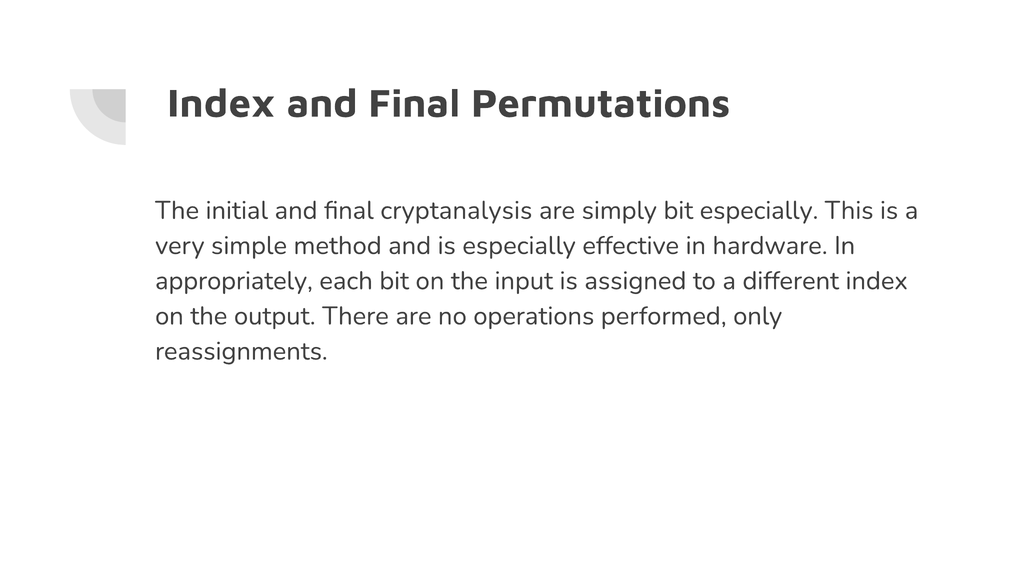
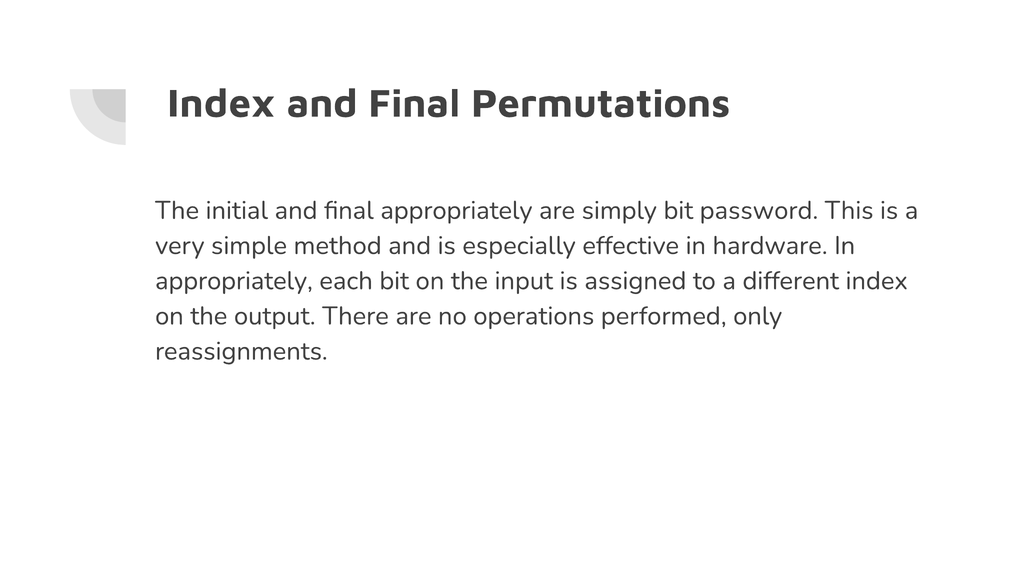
final cryptanalysis: cryptanalysis -> appropriately
bit especially: especially -> password
